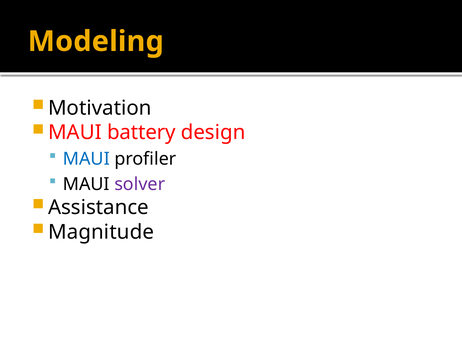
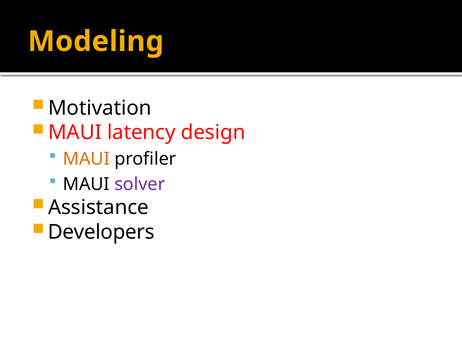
battery: battery -> latency
MAUI at (86, 159) colour: blue -> orange
Magnitude: Magnitude -> Developers
